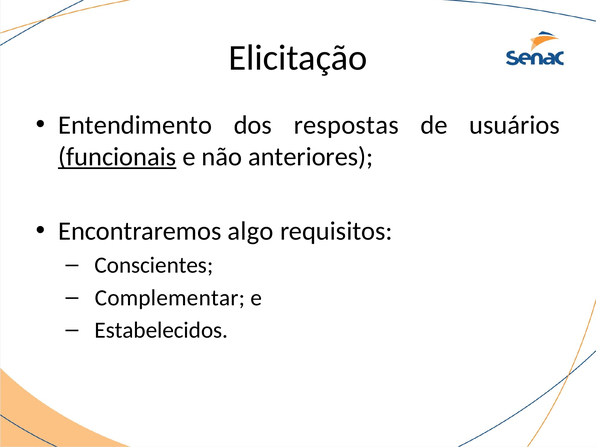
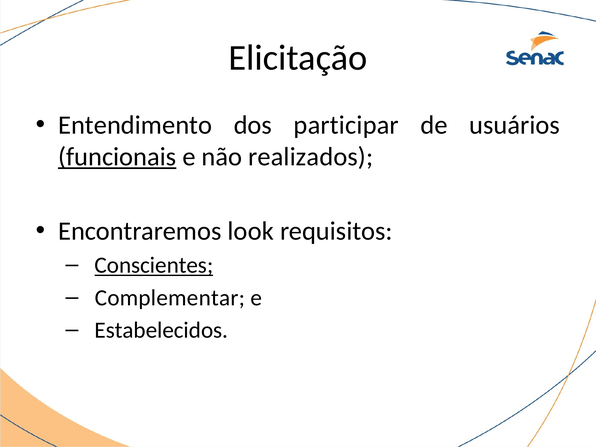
respostas: respostas -> participar
anteriores: anteriores -> realizados
algo: algo -> look
Conscientes underline: none -> present
